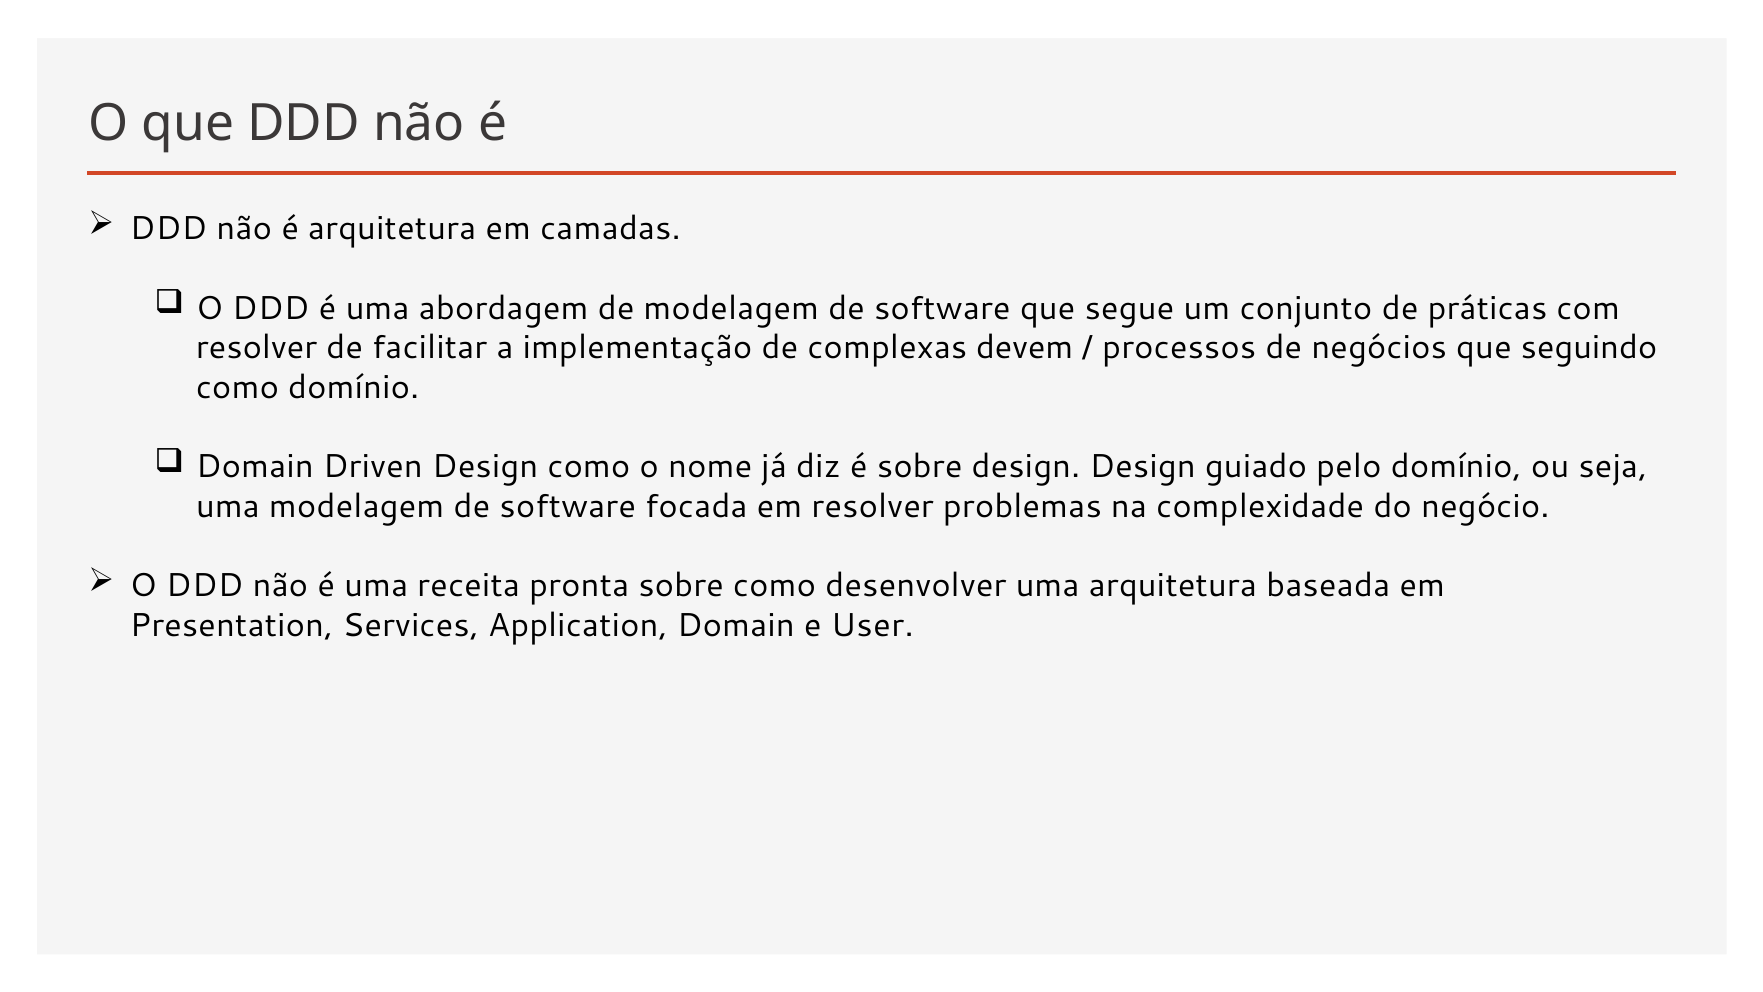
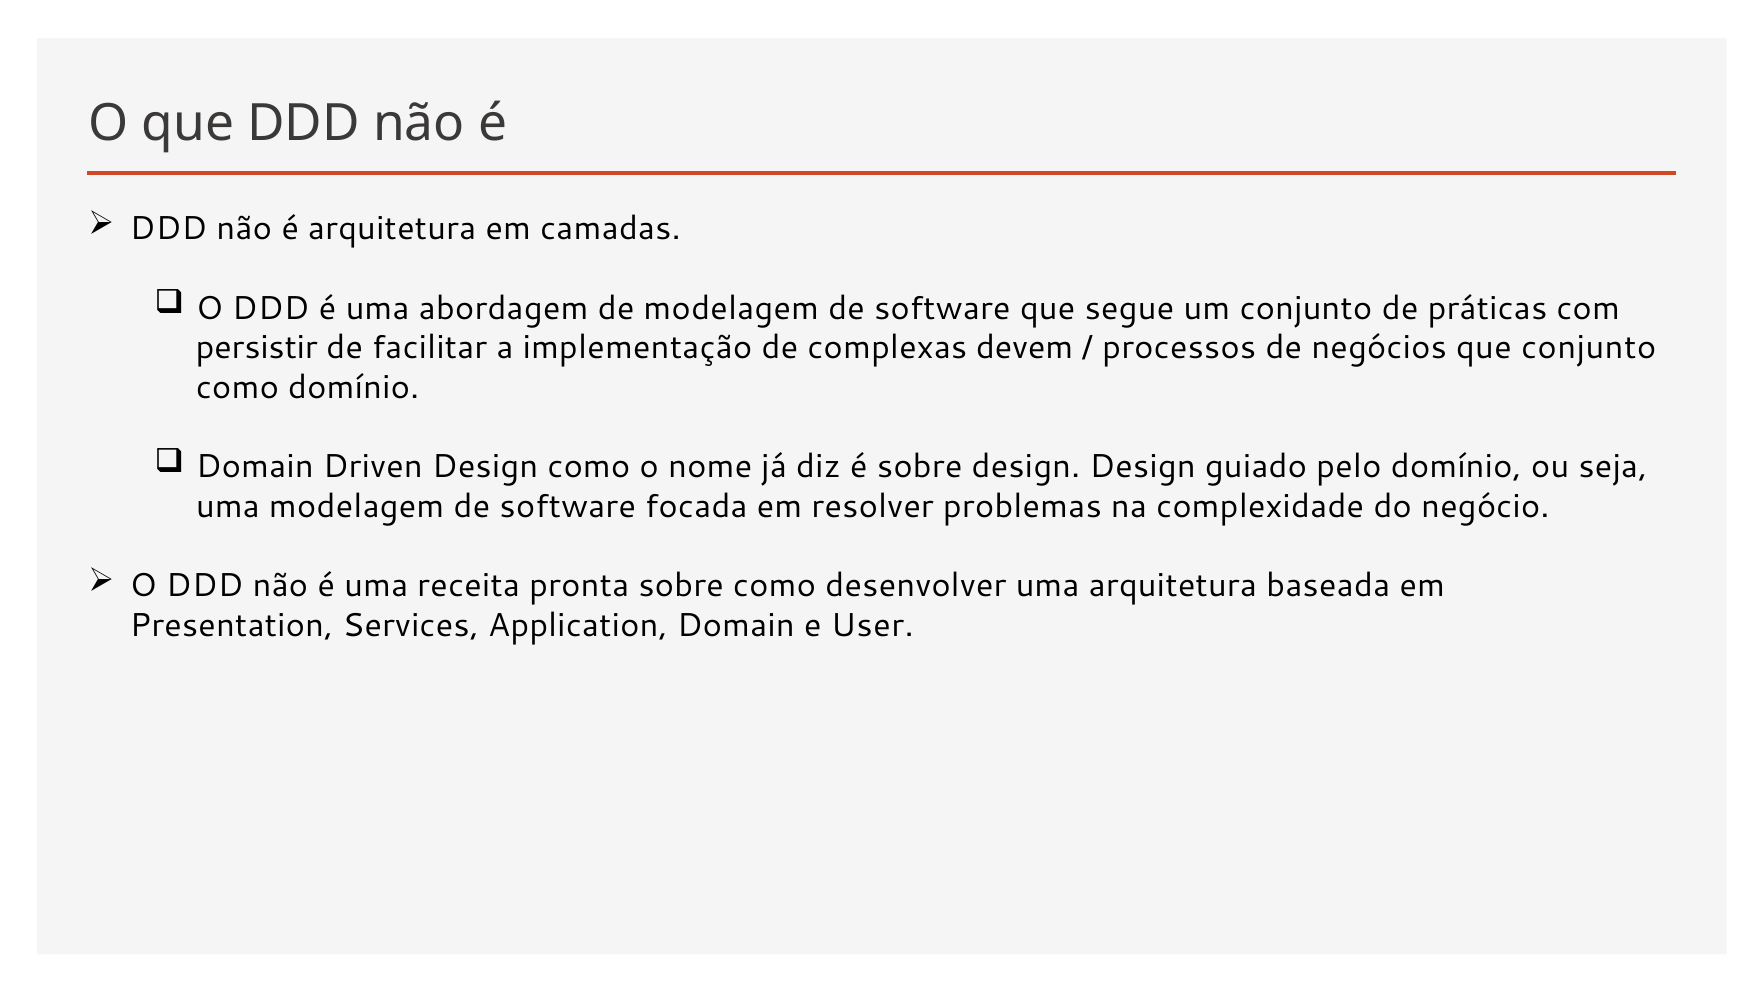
resolver at (257, 348): resolver -> persistir
que seguindo: seguindo -> conjunto
